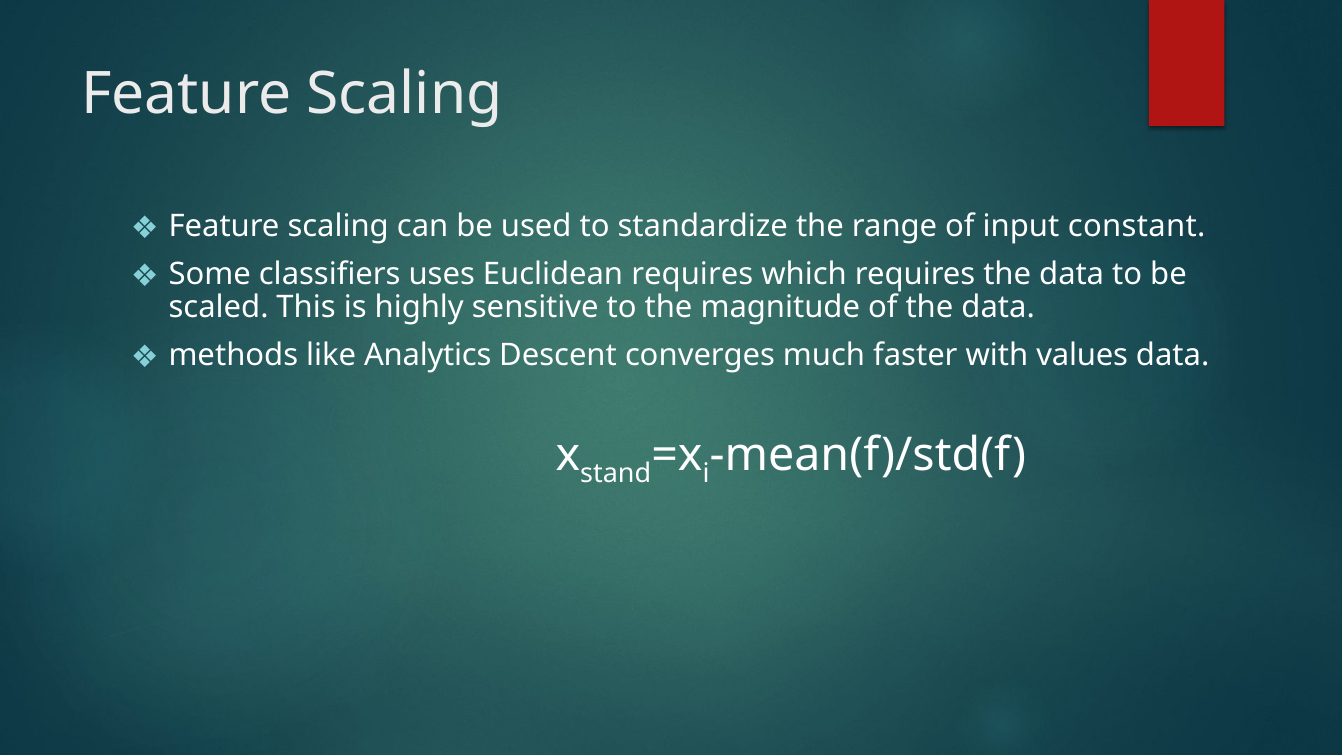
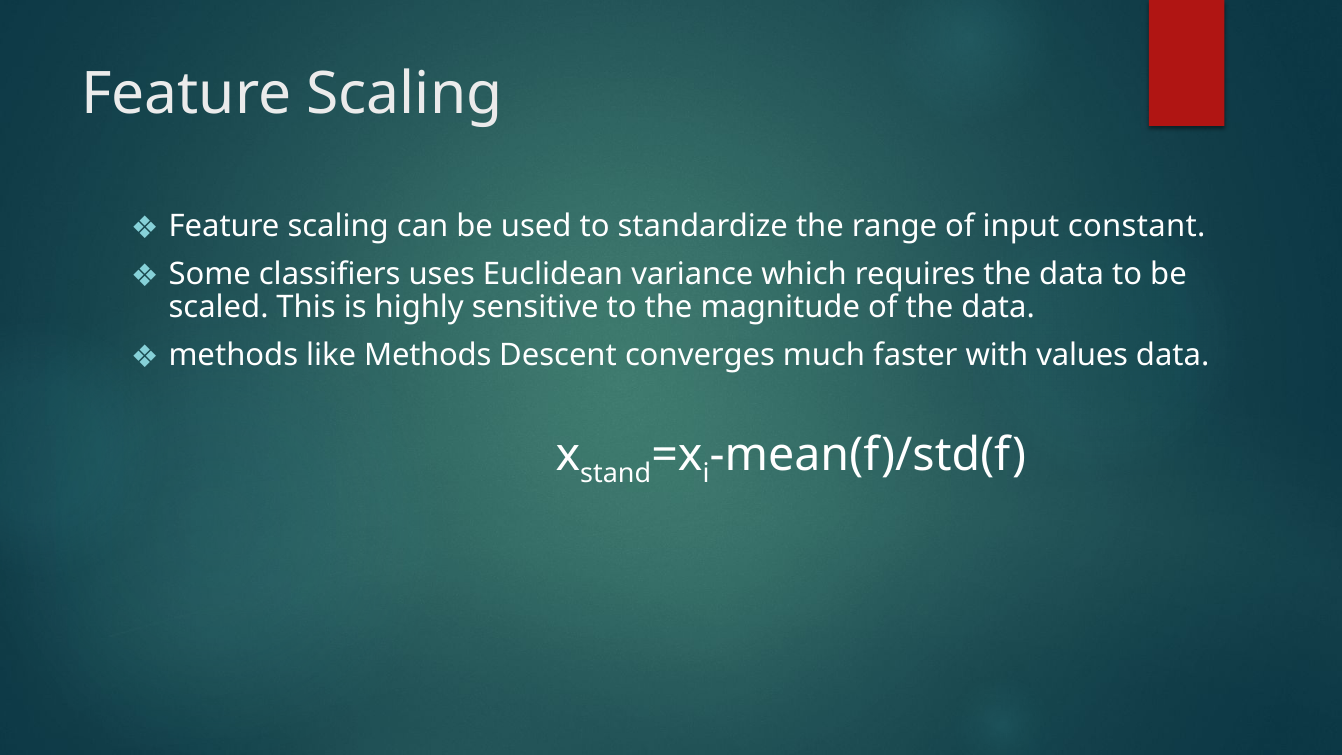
Euclidean requires: requires -> variance
like Analytics: Analytics -> Methods
